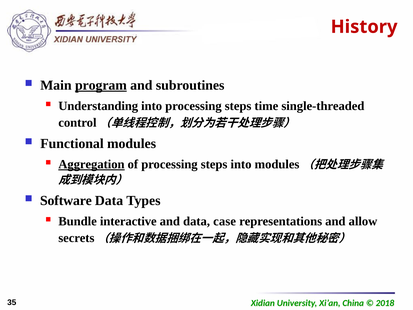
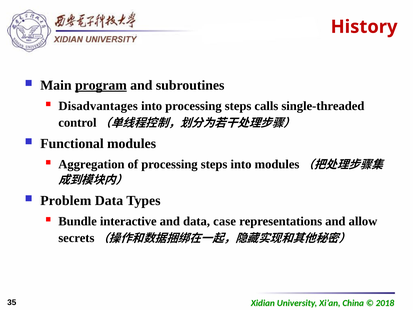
Understanding: Understanding -> Disadvantages
time: time -> calls
Aggregation underline: present -> none
Software: Software -> Problem
